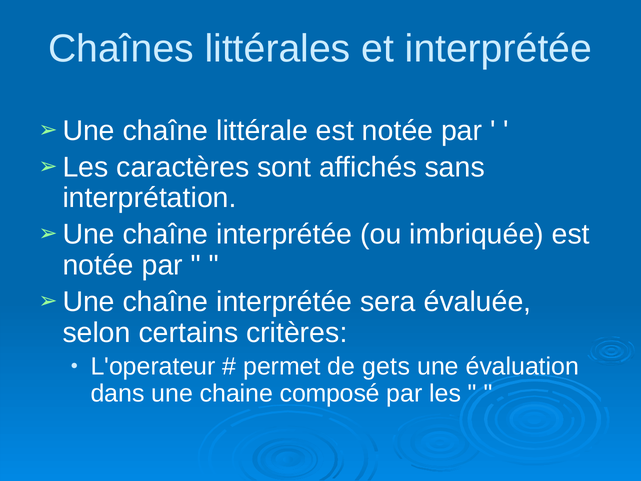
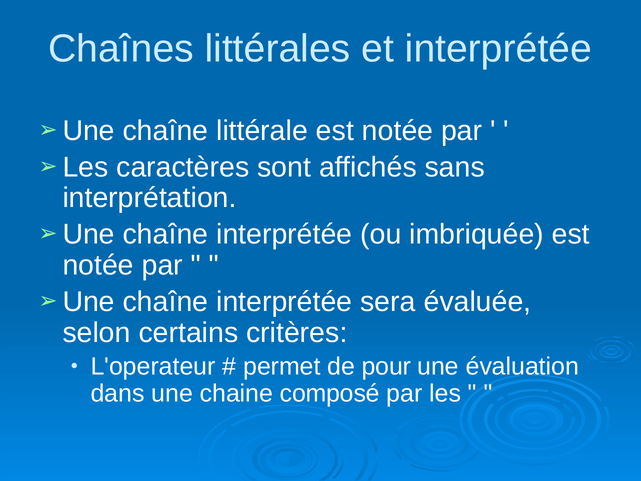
gets: gets -> pour
